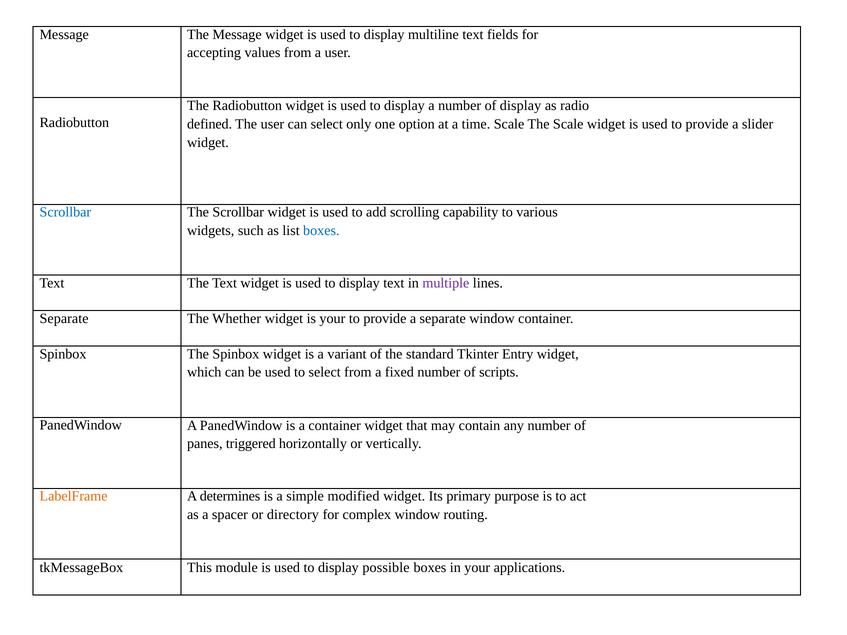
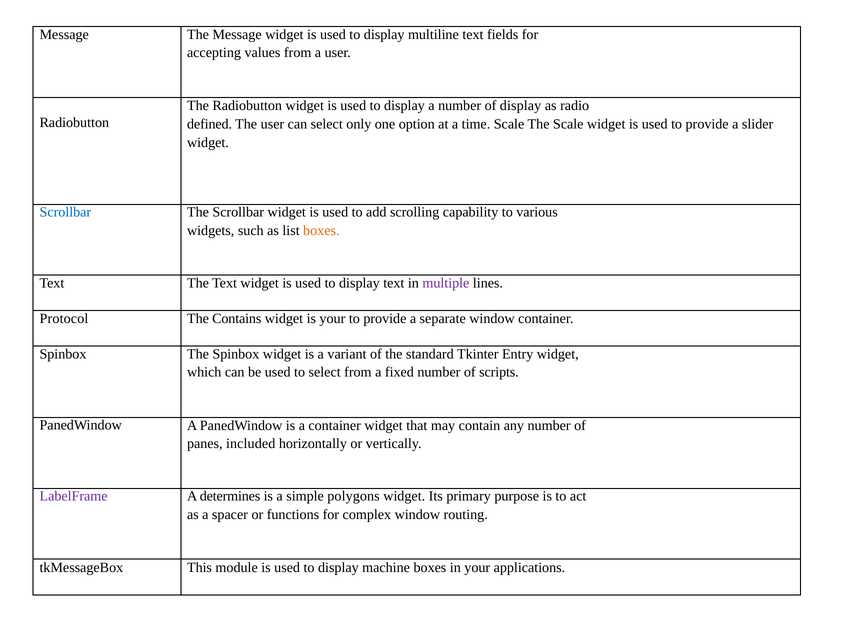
boxes at (321, 231) colour: blue -> orange
Separate at (64, 319): Separate -> Protocol
Whether: Whether -> Contains
triggered: triggered -> included
LabelFrame colour: orange -> purple
modified: modified -> polygons
directory: directory -> functions
possible: possible -> machine
